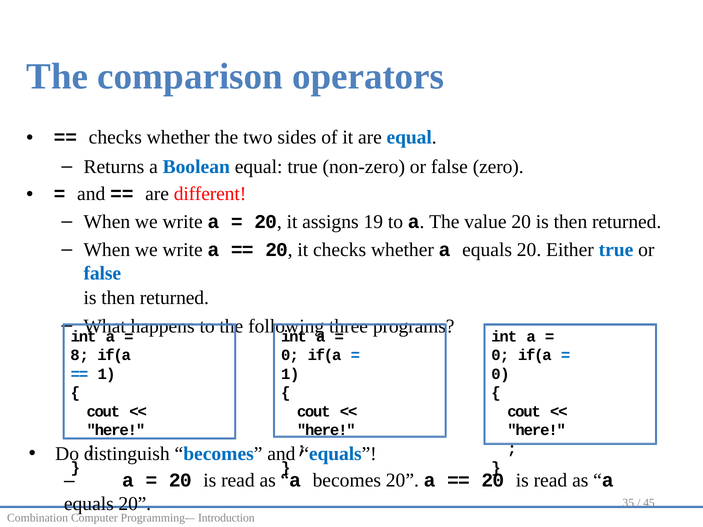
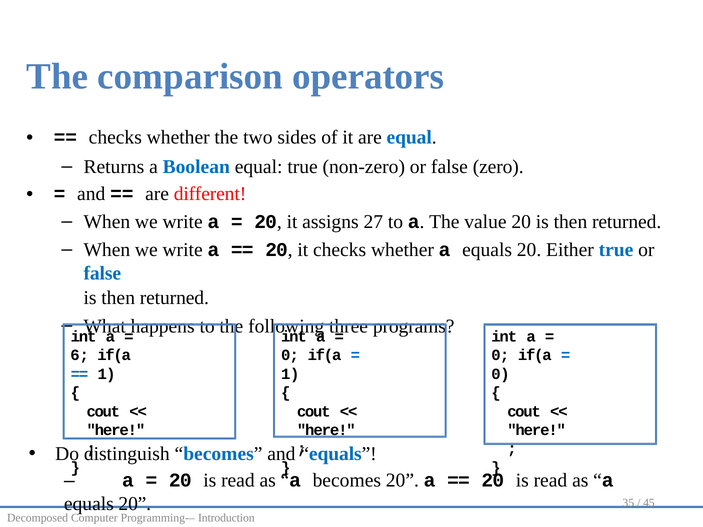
19: 19 -> 27
8: 8 -> 6
Combination: Combination -> Decomposed
